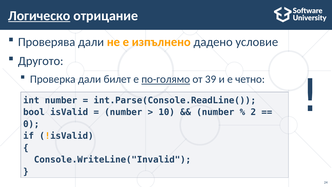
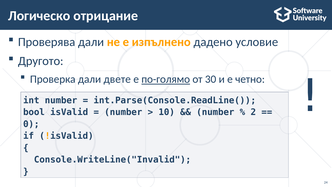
Логическо underline: present -> none
билет: билет -> двете
39: 39 -> 30
